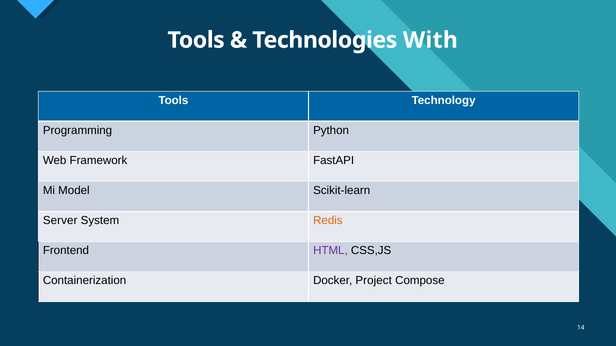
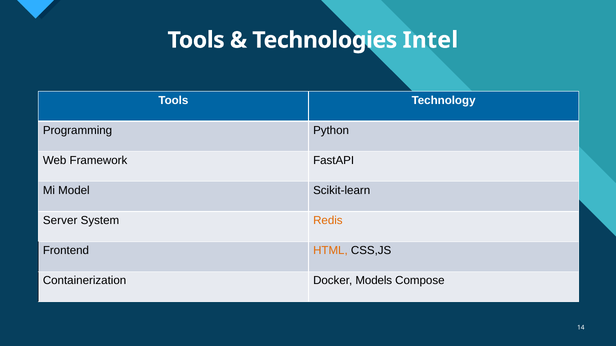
With: With -> Intel
HTML colour: purple -> orange
Project: Project -> Models
